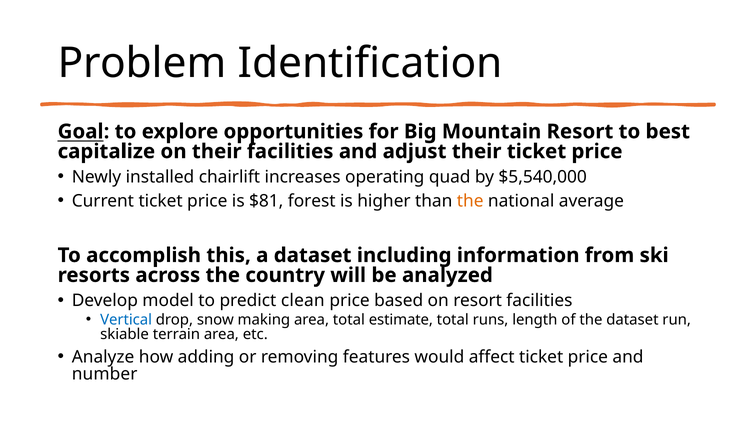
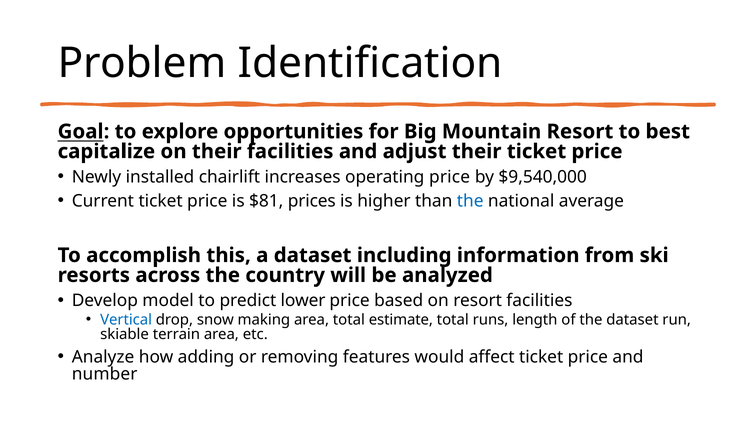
operating quad: quad -> price
$5,540,000: $5,540,000 -> $9,540,000
forest: forest -> prices
the at (470, 201) colour: orange -> blue
clean: clean -> lower
